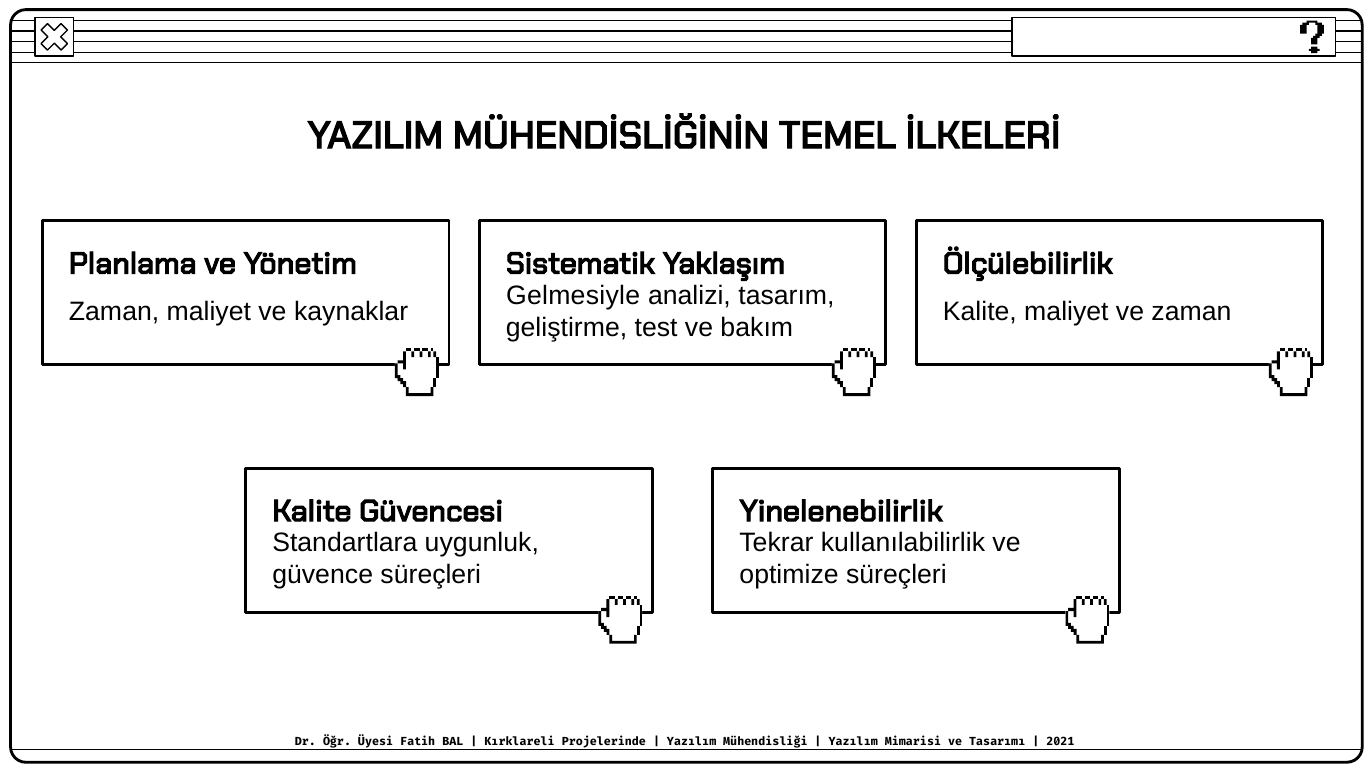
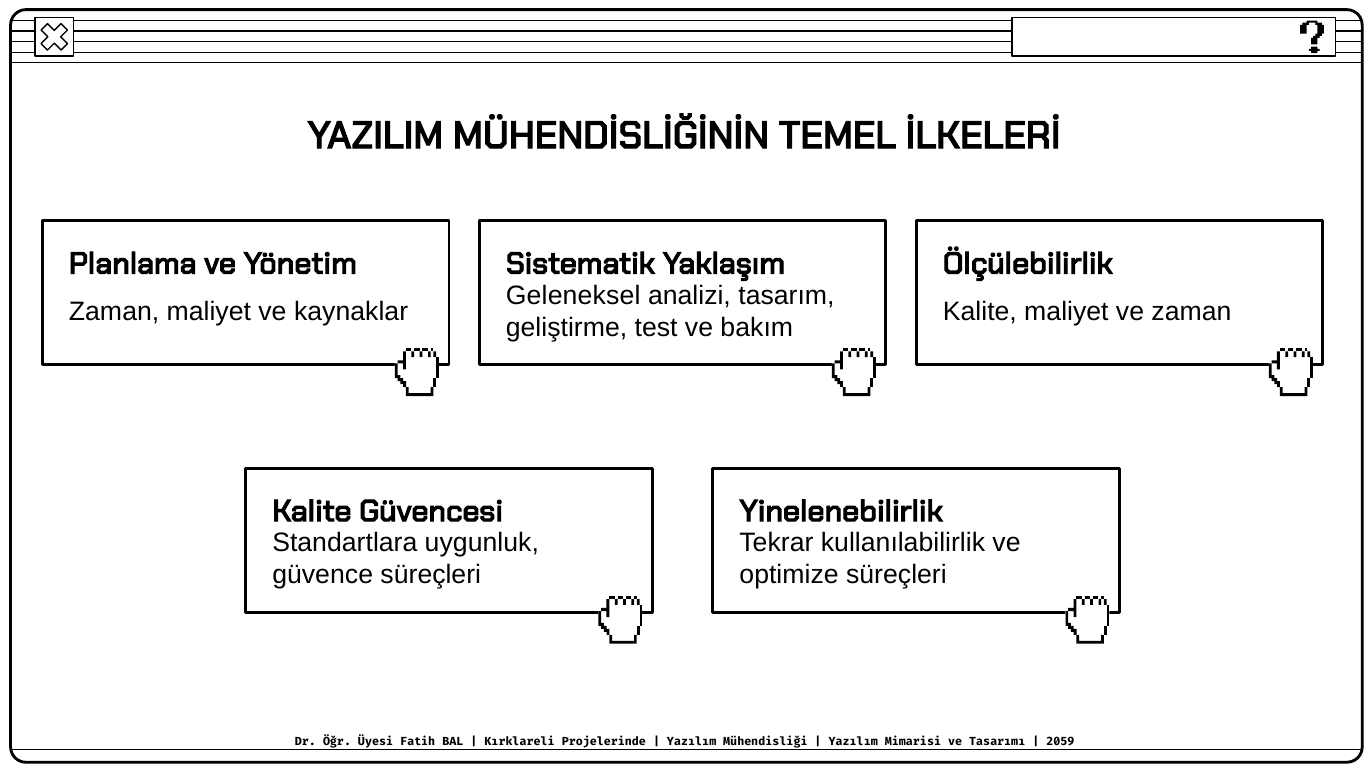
Gelmesiyle: Gelmesiyle -> Geleneksel
2021: 2021 -> 2059
